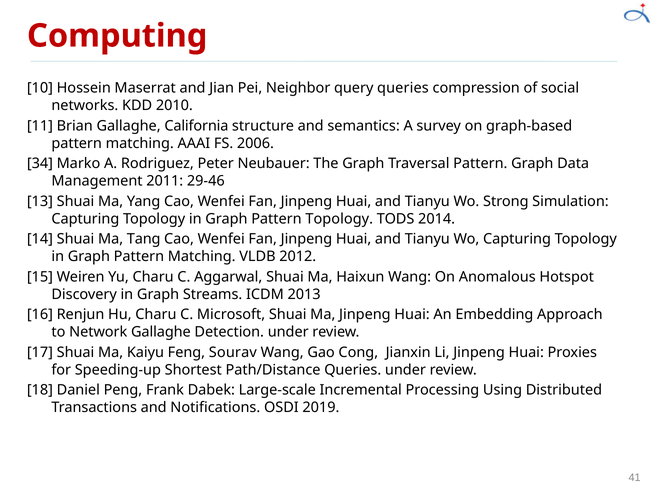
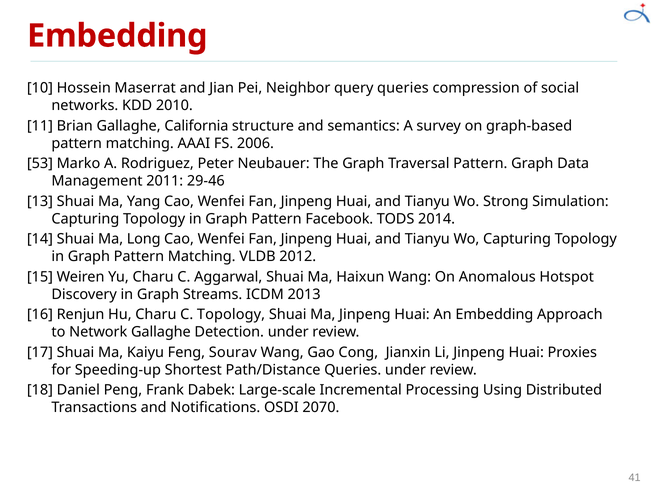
Computing at (117, 36): Computing -> Embedding
34: 34 -> 53
Pattern Topology: Topology -> Facebook
Tang: Tang -> Long
C Microsoft: Microsoft -> Topology
2019: 2019 -> 2070
